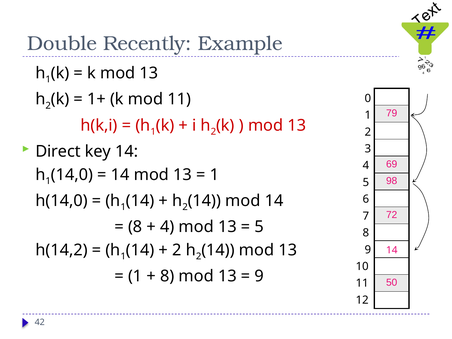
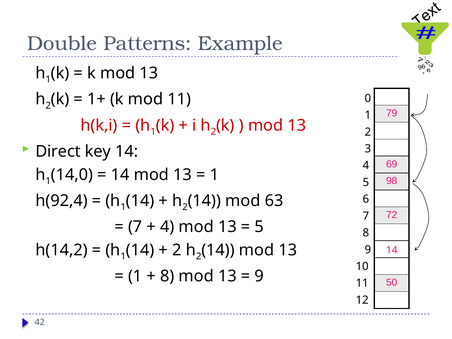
Recently: Recently -> Patterns
h(14,0: h(14,0 -> h(92,4
mod 14: 14 -> 63
8 at (135, 227): 8 -> 7
